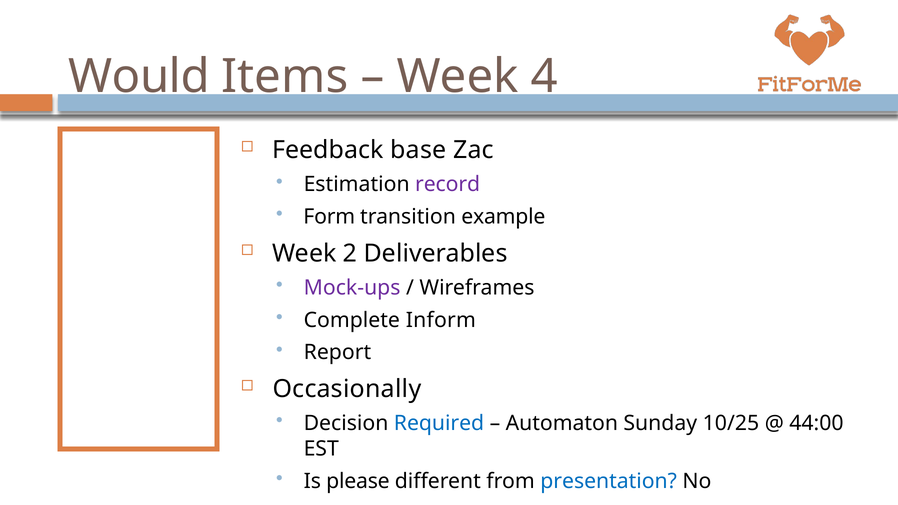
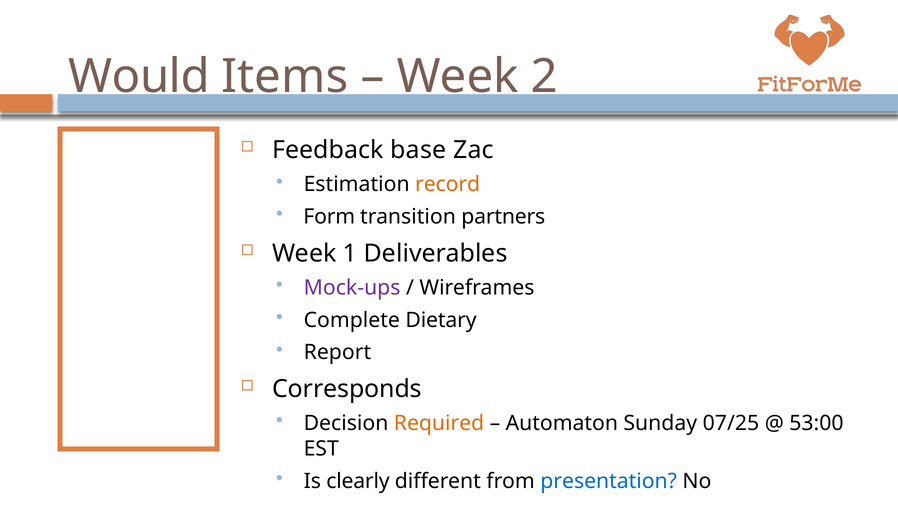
4: 4 -> 2
record colour: purple -> orange
example: example -> partners
2: 2 -> 1
Inform: Inform -> Dietary
Occasionally: Occasionally -> Corresponds
Required colour: blue -> orange
10/25: 10/25 -> 07/25
44:00: 44:00 -> 53:00
please: please -> clearly
